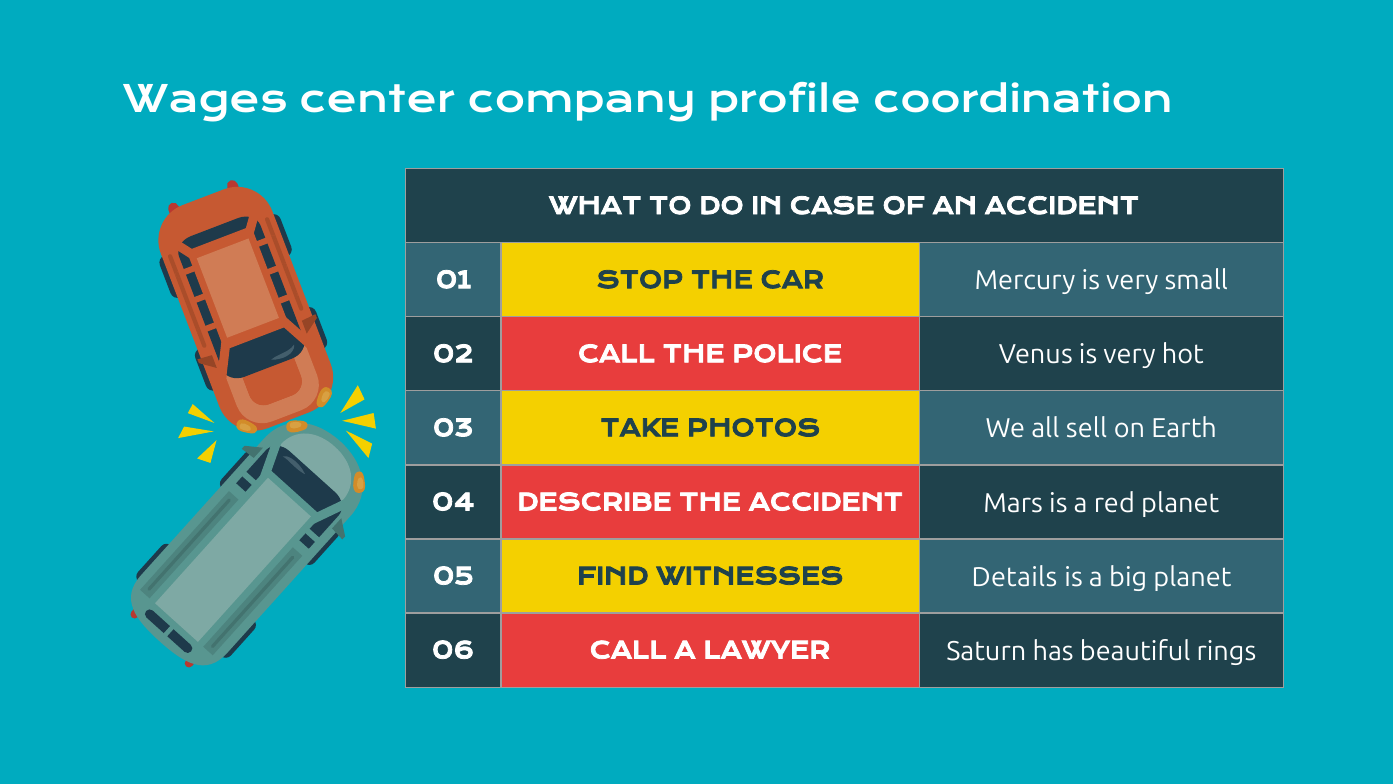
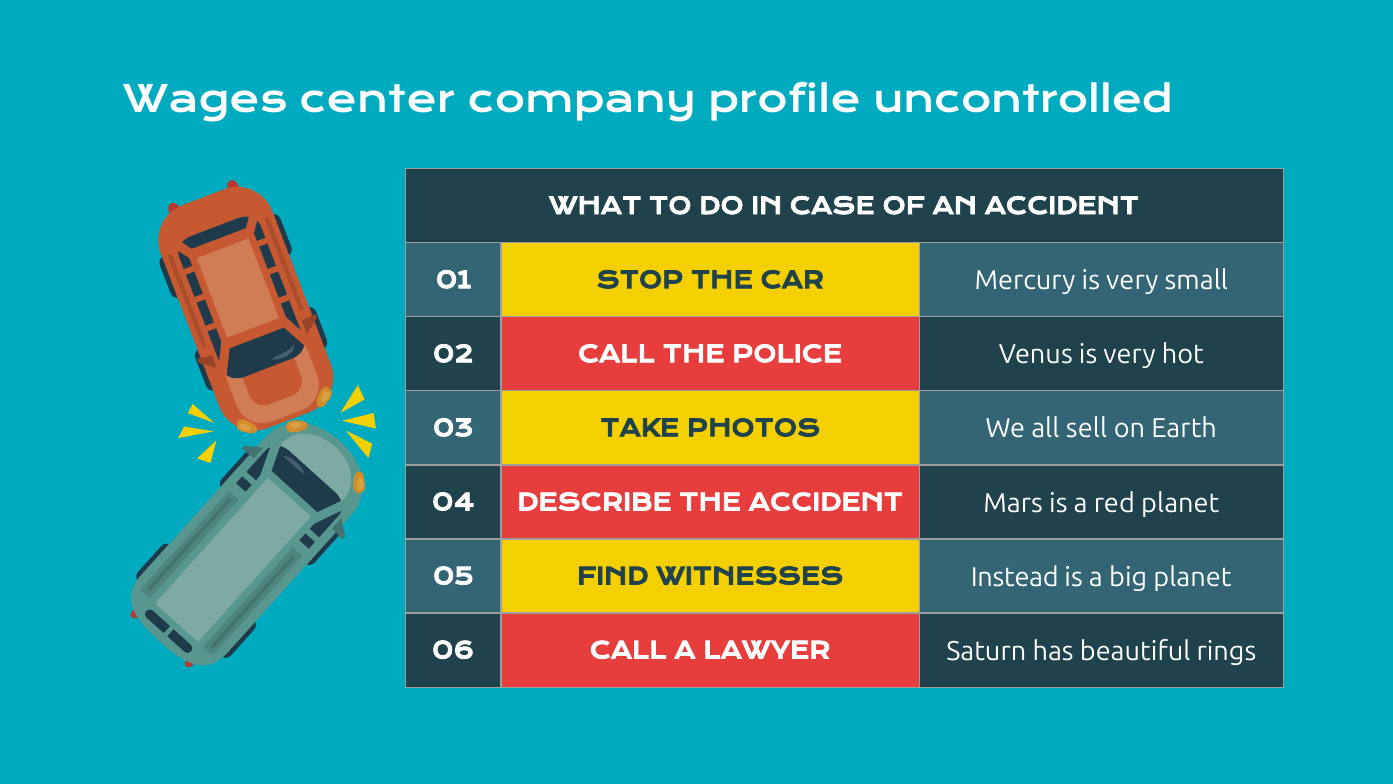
coordination: coordination -> uncontrolled
Details: Details -> Instead
